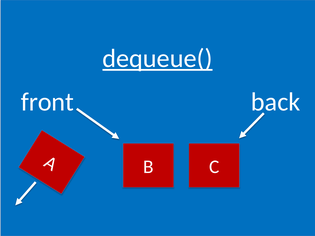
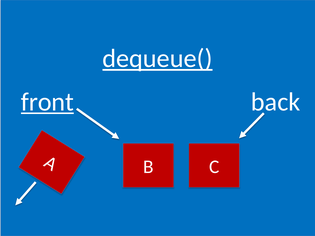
front underline: none -> present
